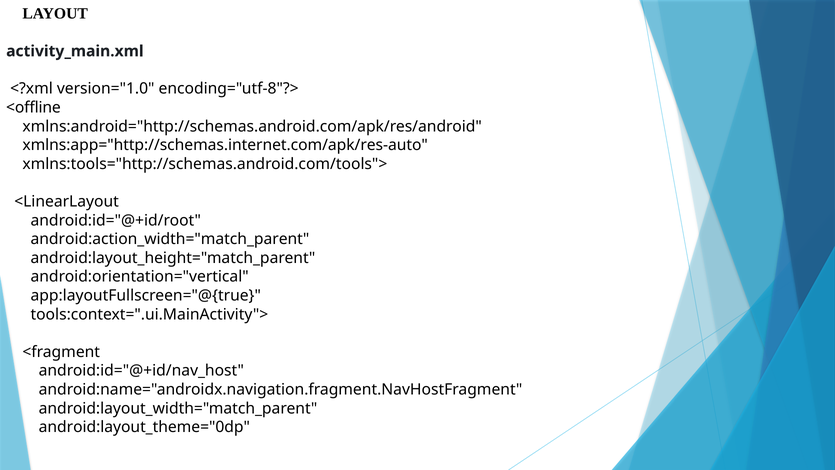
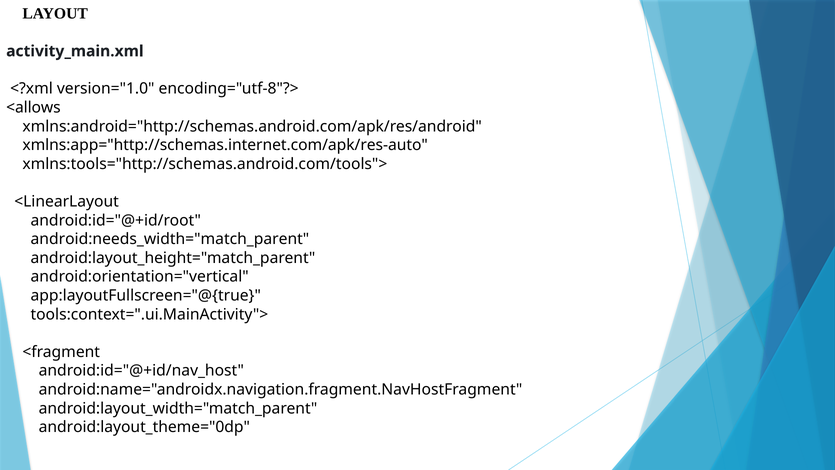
<offline: <offline -> <allows
android:action_width="match_parent: android:action_width="match_parent -> android:needs_width="match_parent
